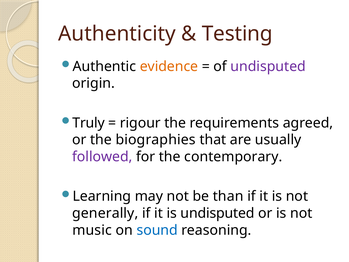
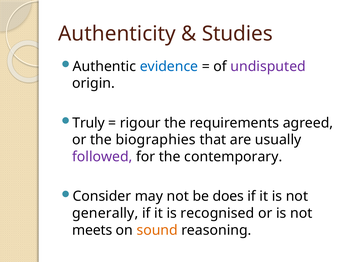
Testing: Testing -> Studies
evidence colour: orange -> blue
Learning: Learning -> Consider
than: than -> does
is undisputed: undisputed -> recognised
music: music -> meets
sound colour: blue -> orange
